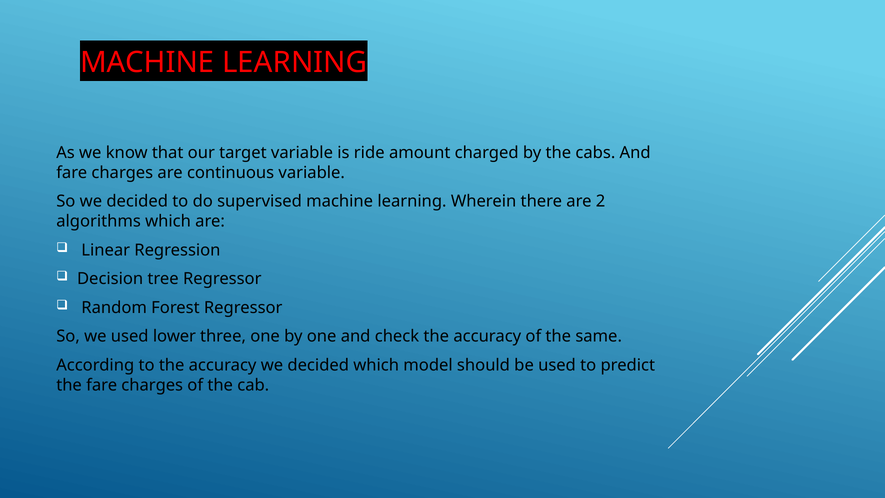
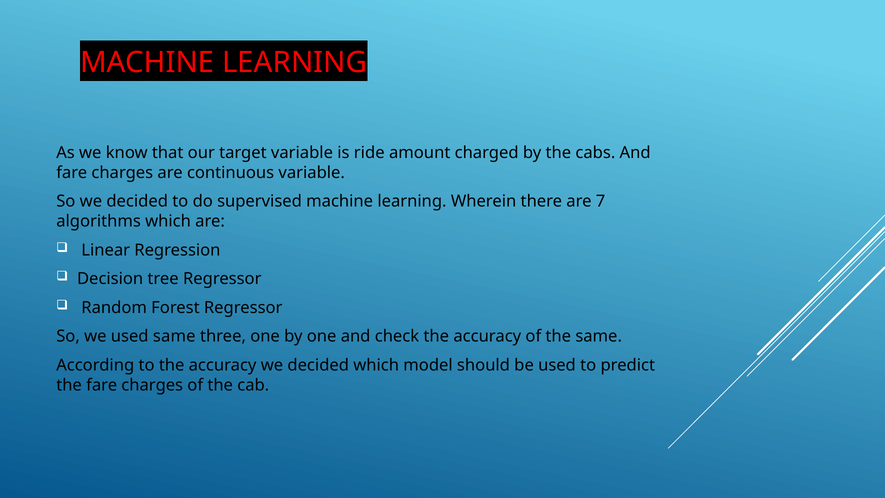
2: 2 -> 7
used lower: lower -> same
